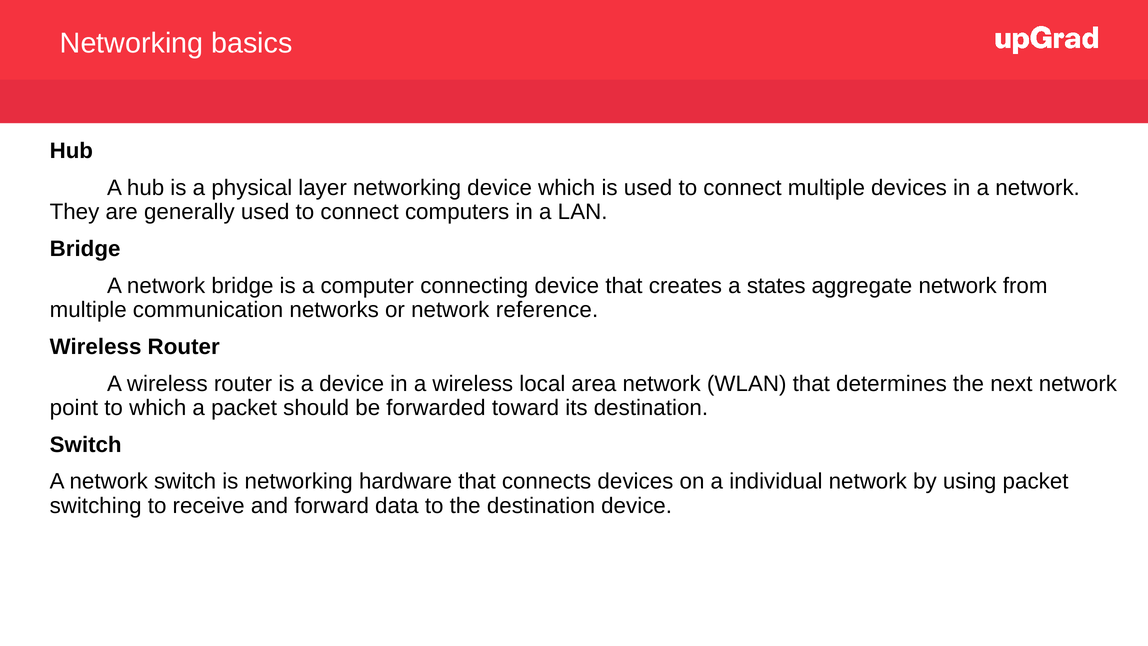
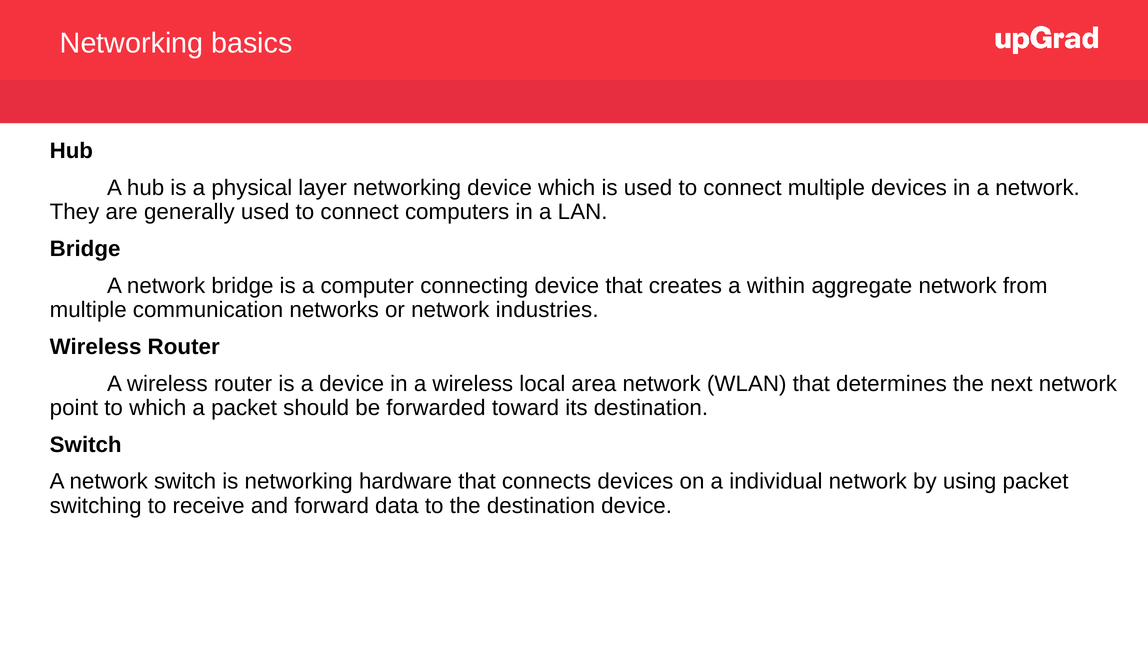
states: states -> within
reference: reference -> industries
